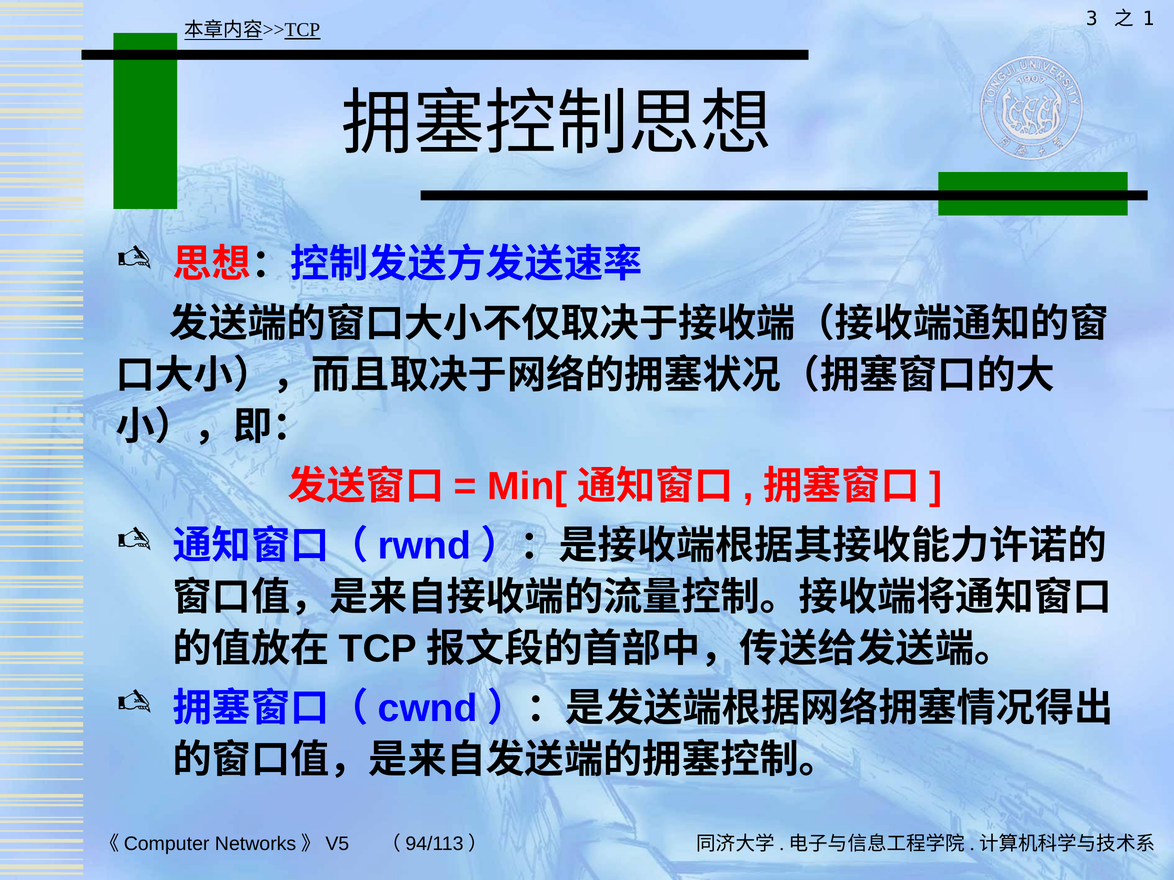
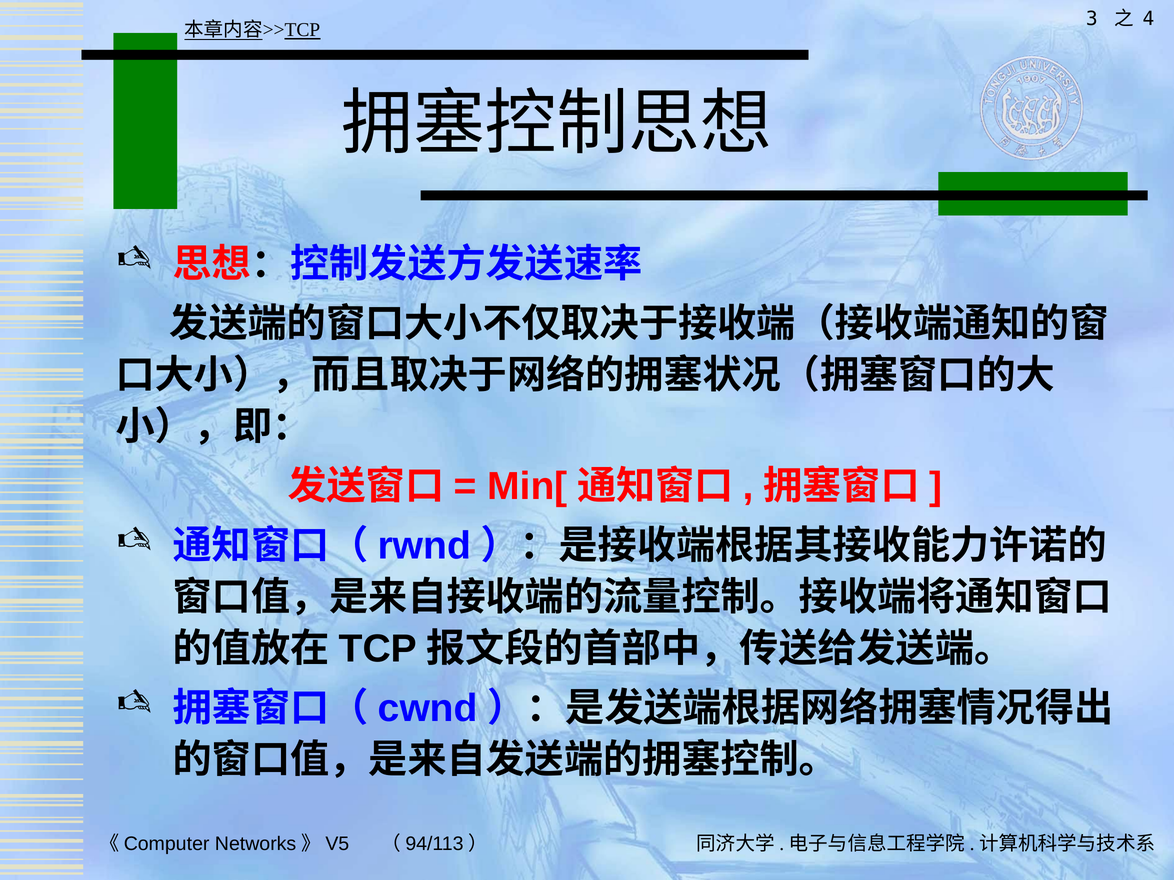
1: 1 -> 4
